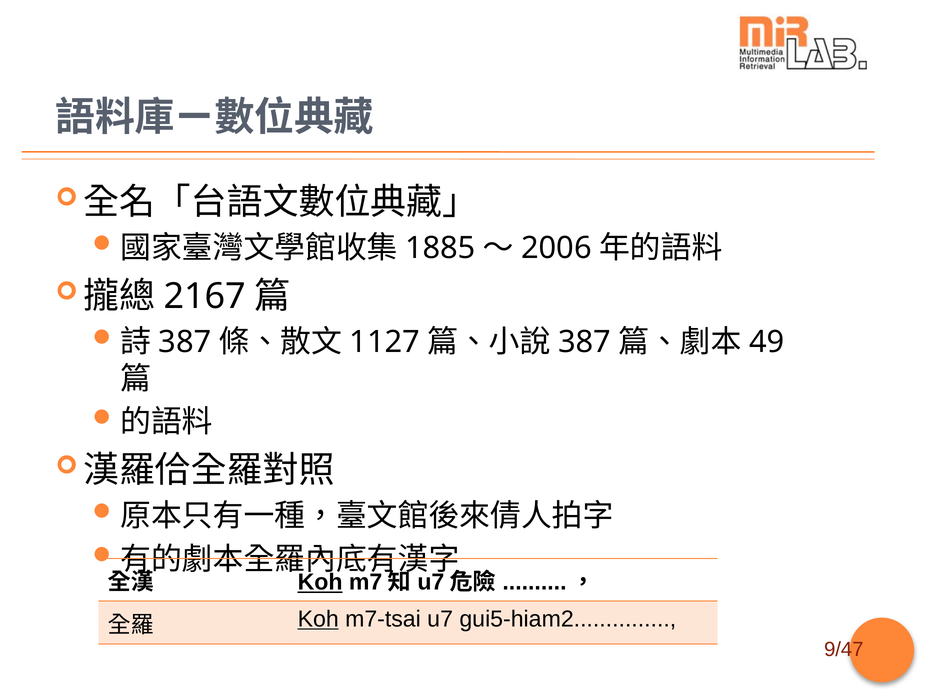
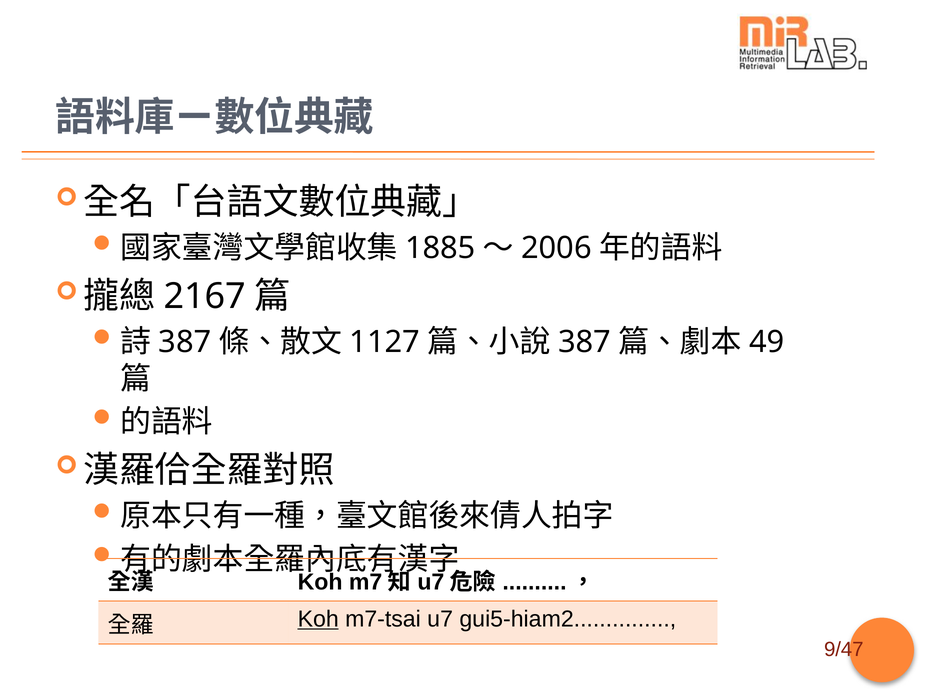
Koh at (320, 582) underline: present -> none
